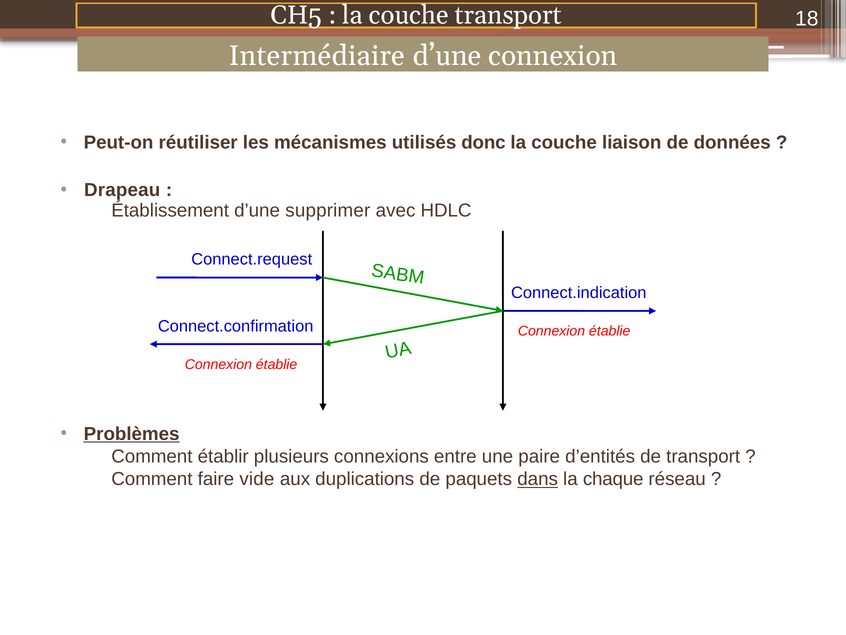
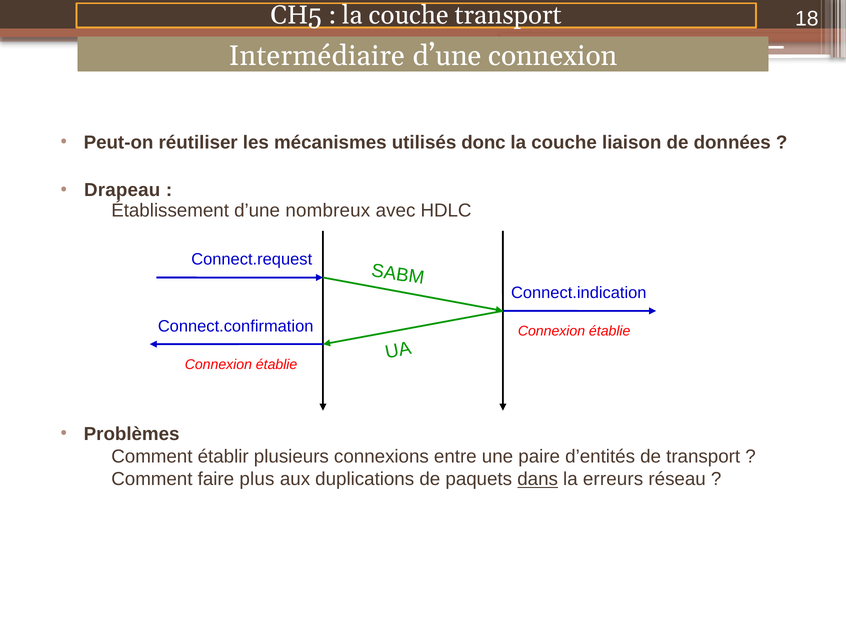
supprimer: supprimer -> nombreux
Problèmes underline: present -> none
vide: vide -> plus
chaque: chaque -> erreurs
